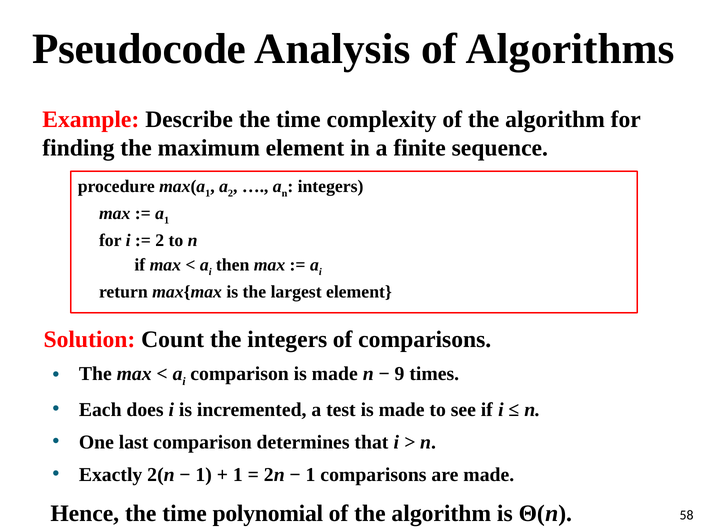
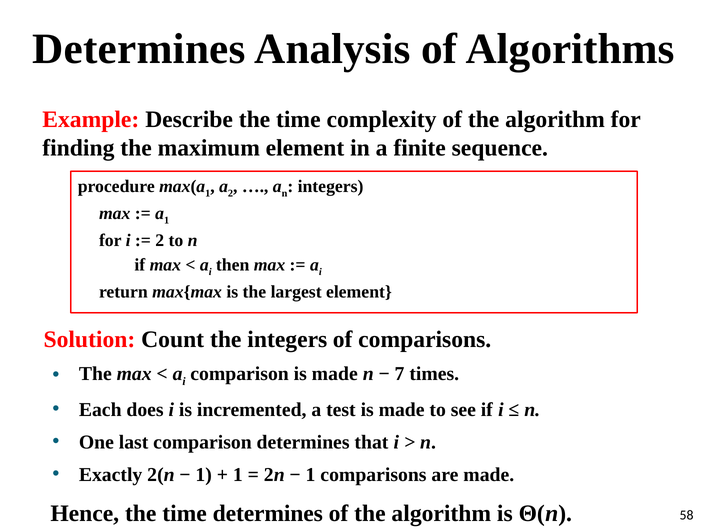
Pseudocode at (139, 49): Pseudocode -> Determines
9: 9 -> 7
time polynomial: polynomial -> determines
